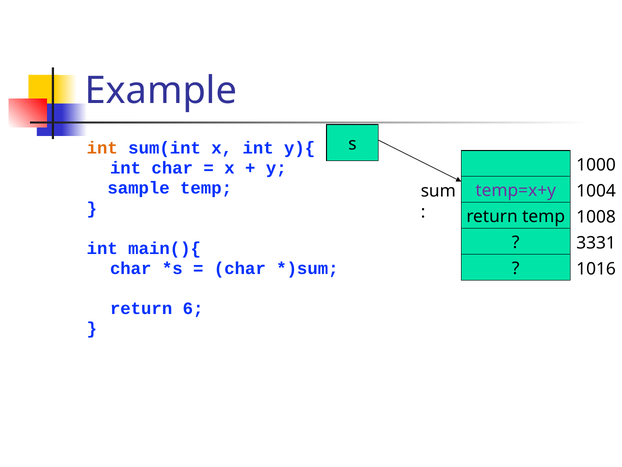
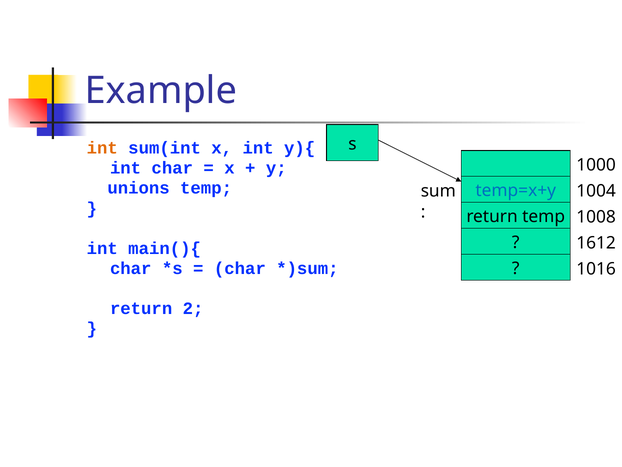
sample: sample -> unions
temp=x+y colour: purple -> blue
3331: 3331 -> 1612
6: 6 -> 2
